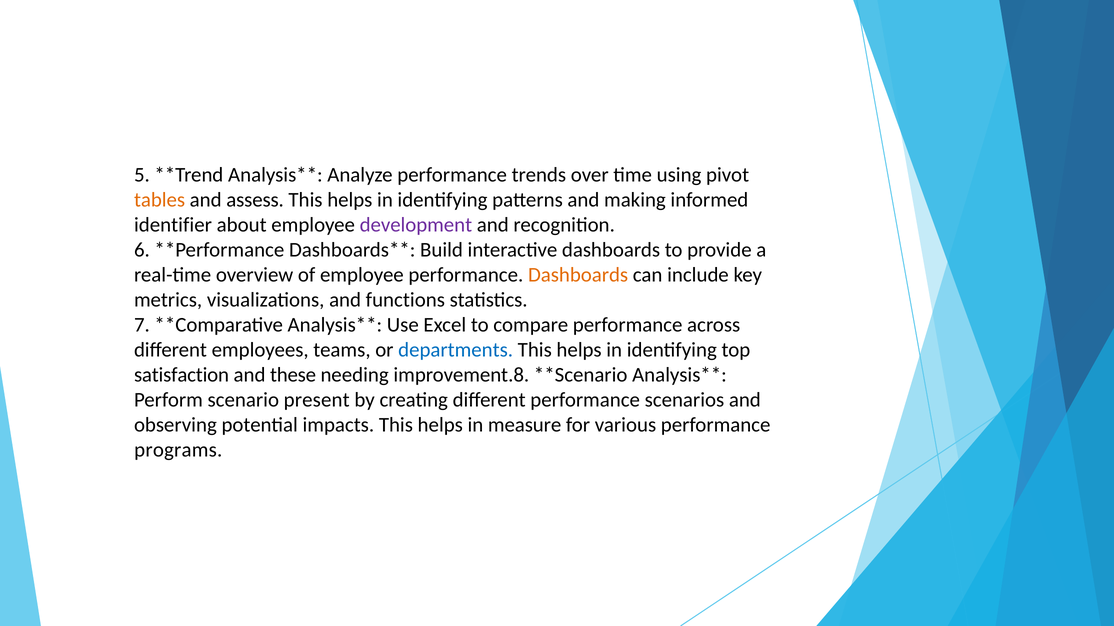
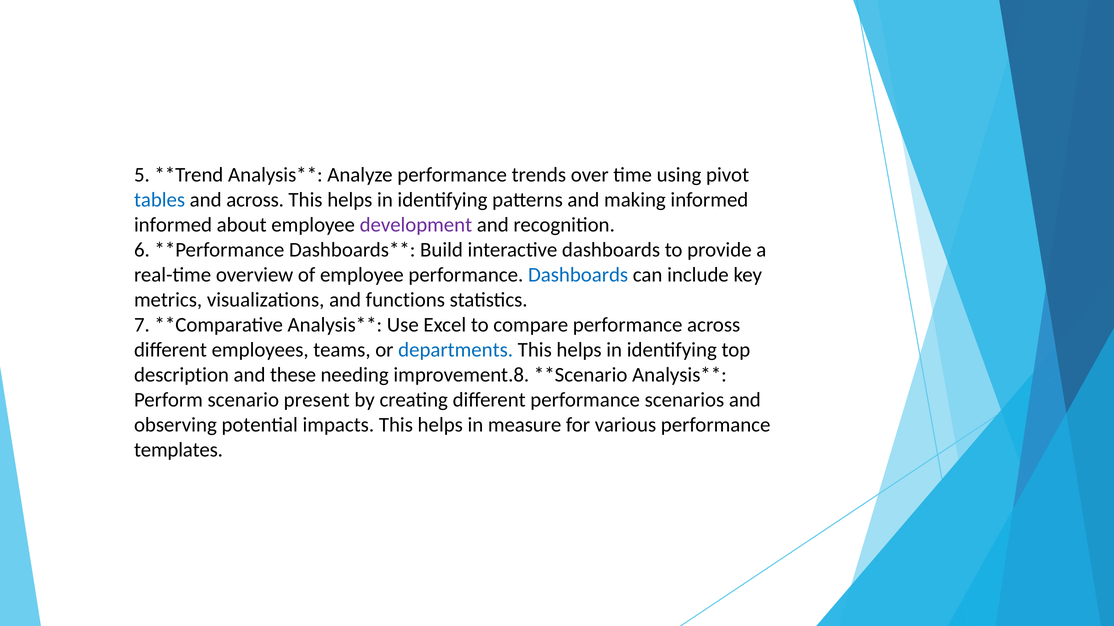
tables colour: orange -> blue
and assess: assess -> across
identifier at (173, 225): identifier -> informed
Dashboards at (578, 275) colour: orange -> blue
satisfaction: satisfaction -> description
programs: programs -> templates
